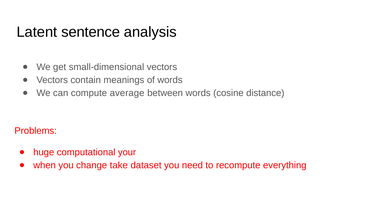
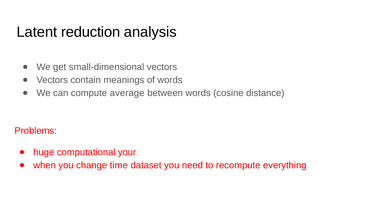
sentence: sentence -> reduction
take: take -> time
